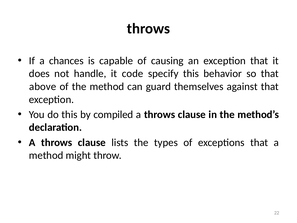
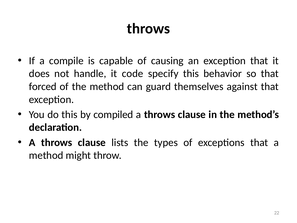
chances: chances -> compile
above: above -> forced
